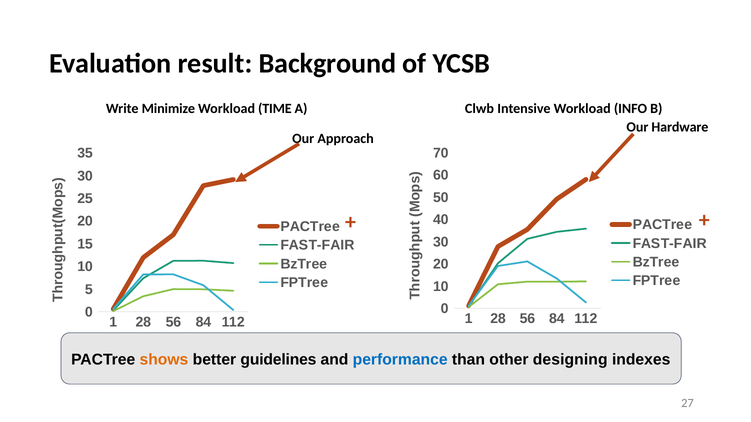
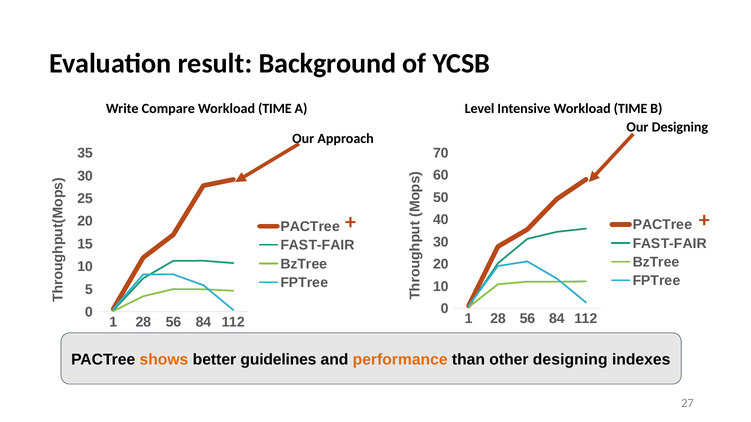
Minimize: Minimize -> Compare
Clwb: Clwb -> Level
Intensive Workload INFO: INFO -> TIME
Hardware at (680, 127): Hardware -> Designing
performance colour: blue -> orange
